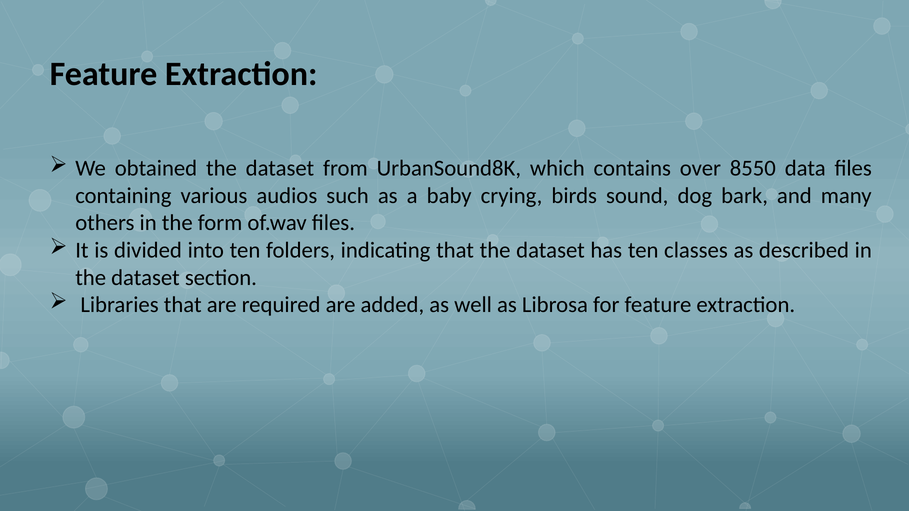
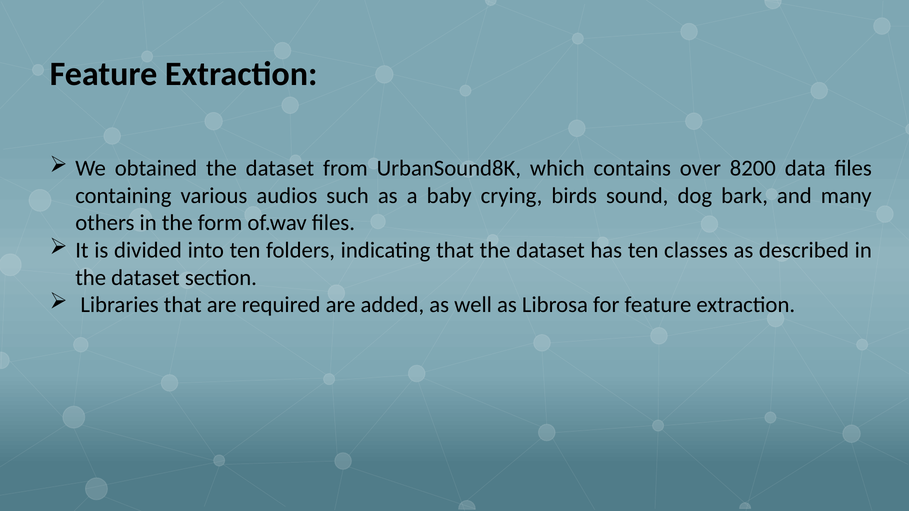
8550: 8550 -> 8200
